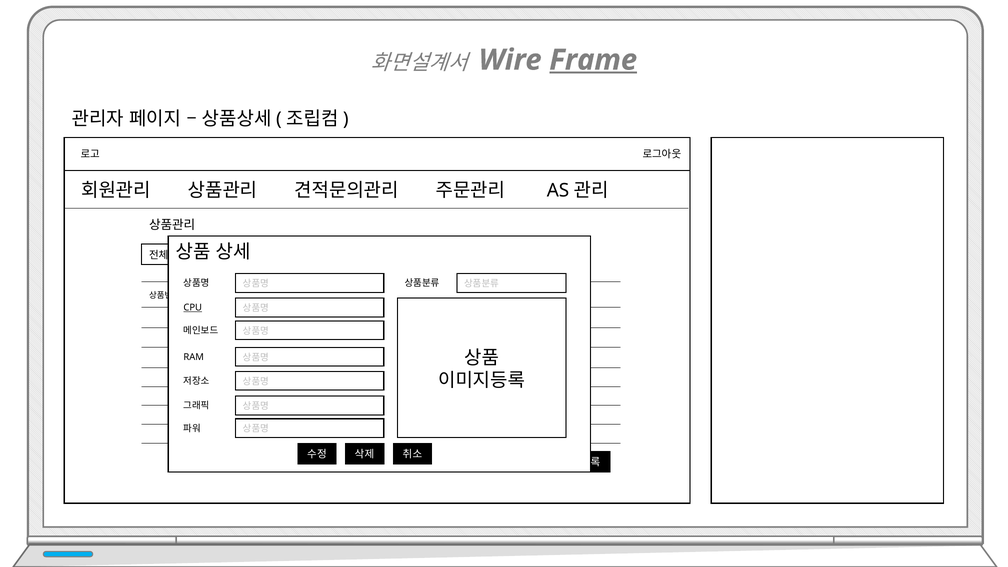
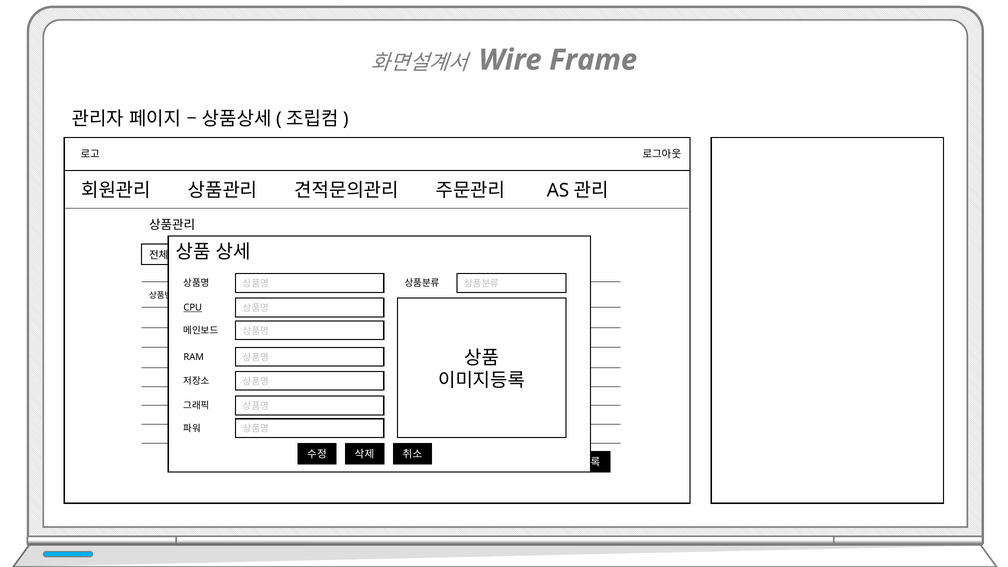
Frame underline: present -> none
